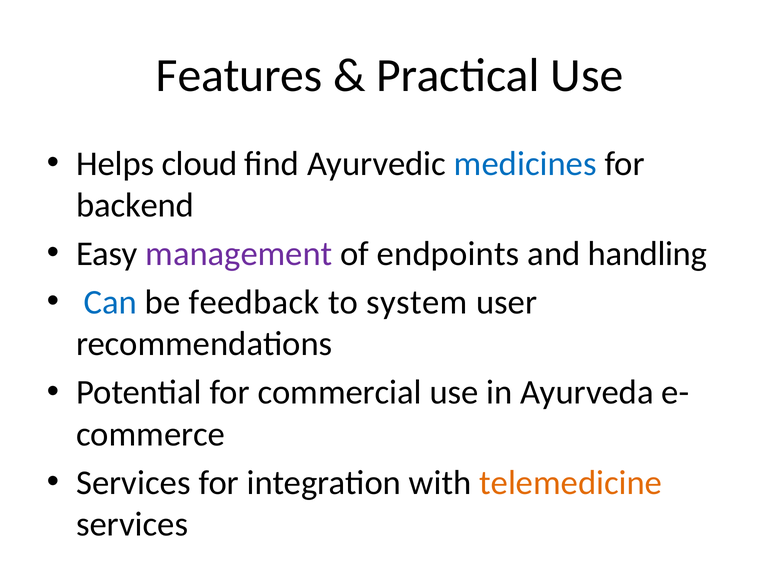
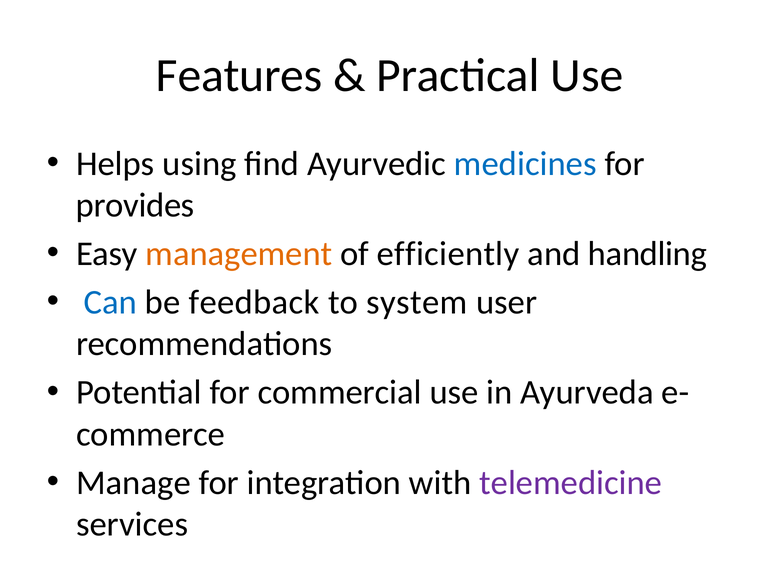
cloud: cloud -> using
backend: backend -> provides
management colour: purple -> orange
endpoints: endpoints -> efficiently
Services at (133, 483): Services -> Manage
telemedicine colour: orange -> purple
